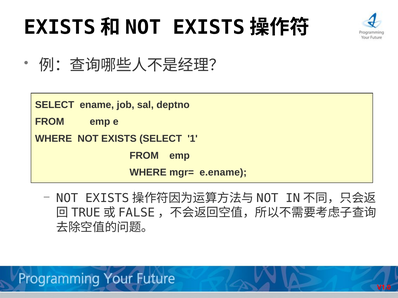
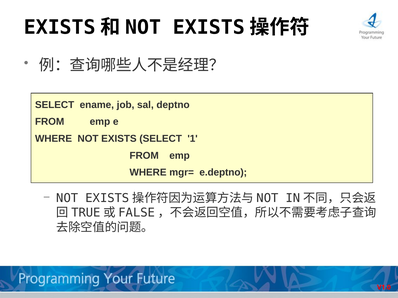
e.ename: e.ename -> e.deptno
